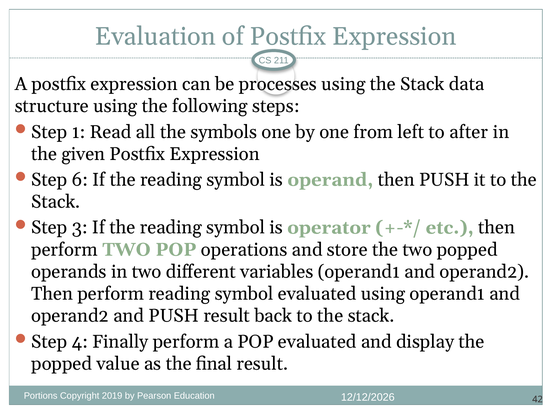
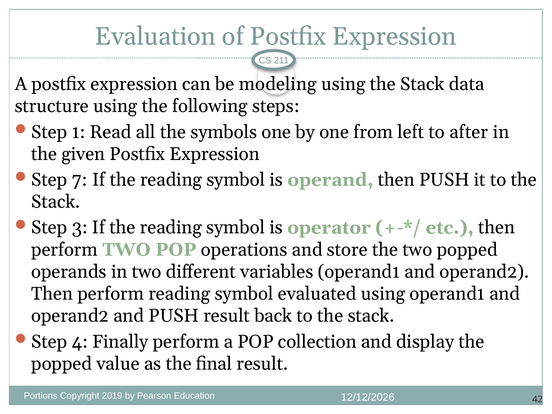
processes: processes -> modeling
6: 6 -> 7
POP evaluated: evaluated -> collection
